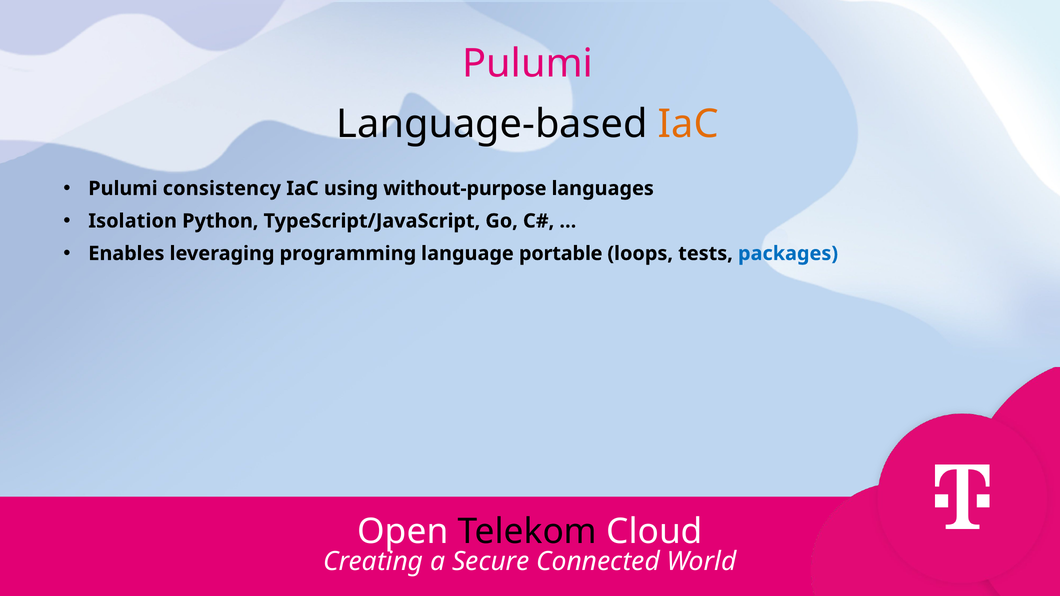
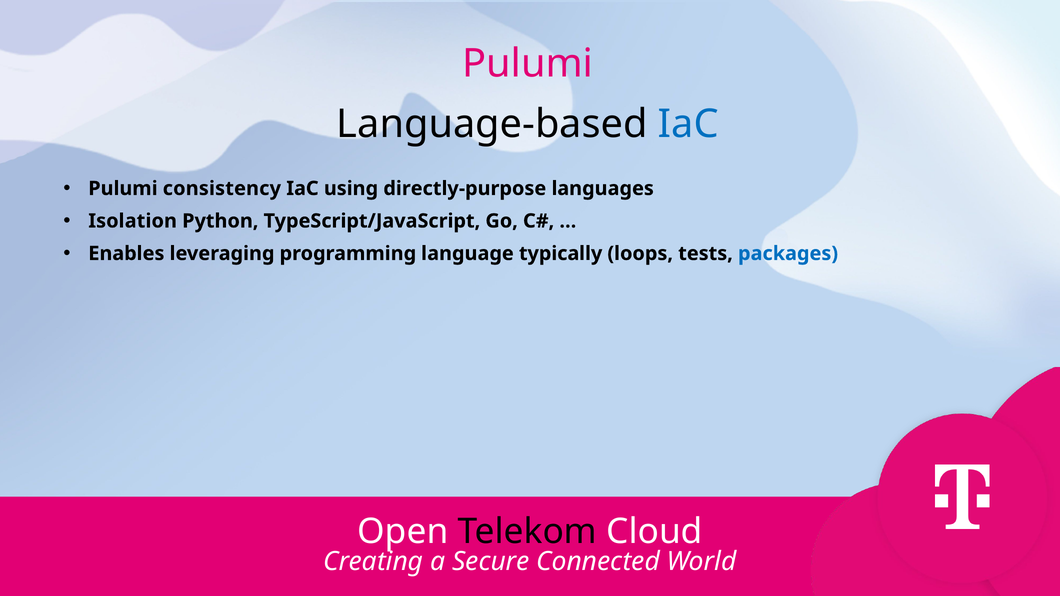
IaC at (688, 124) colour: orange -> blue
without-purpose: without-purpose -> directly-purpose
portable: portable -> typically
